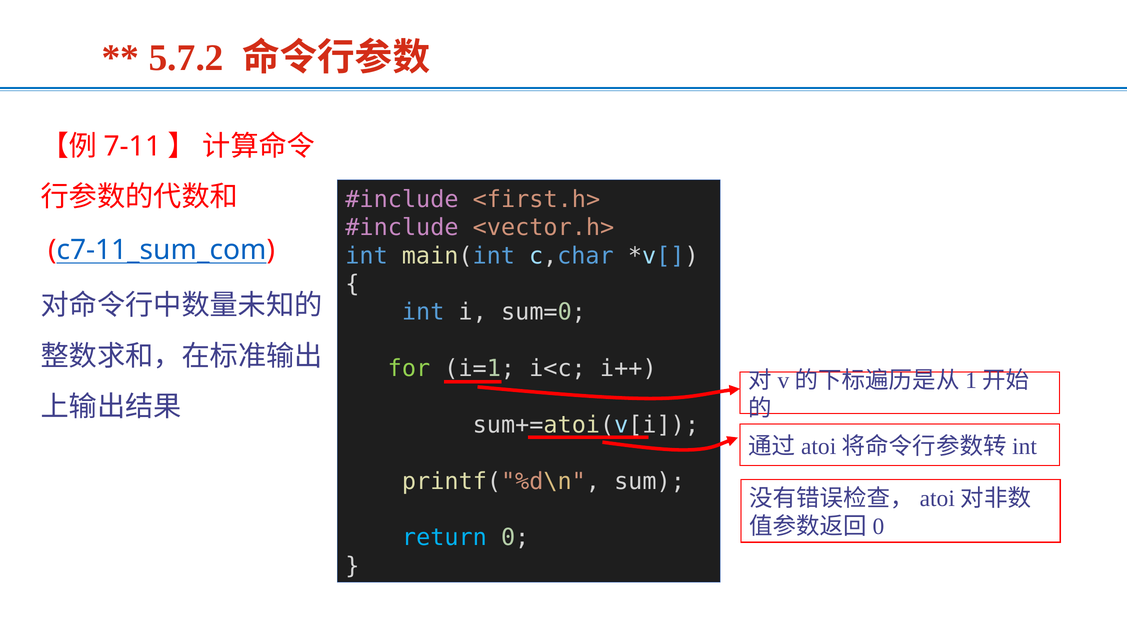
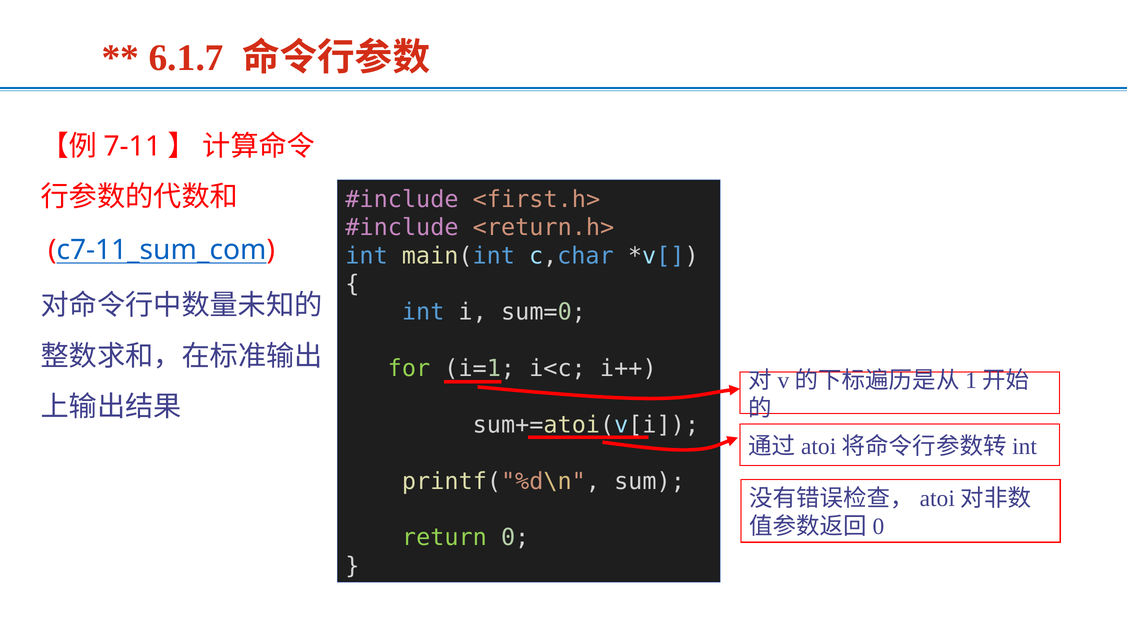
5.7.2: 5.7.2 -> 6.1.7
<vector.h>: <vector.h> -> <return.h>
return colour: light blue -> light green
